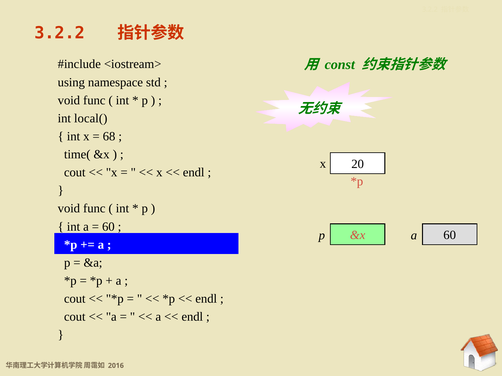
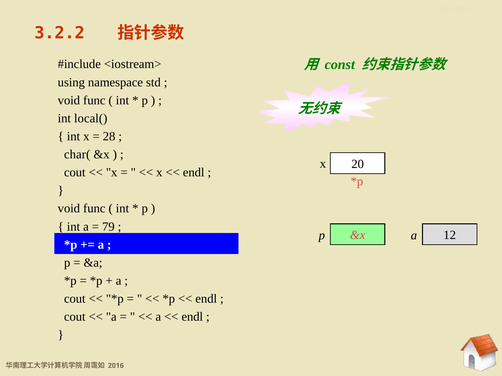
68: 68 -> 28
time(: time( -> char(
60 at (108, 227): 60 -> 79
p 60: 60 -> 12
